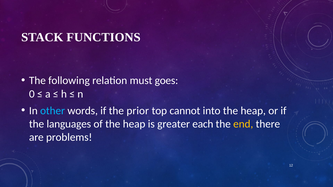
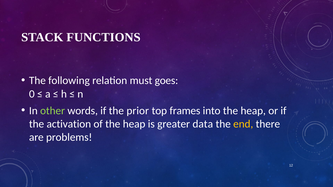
other colour: light blue -> light green
cannot: cannot -> frames
languages: languages -> activation
each: each -> data
